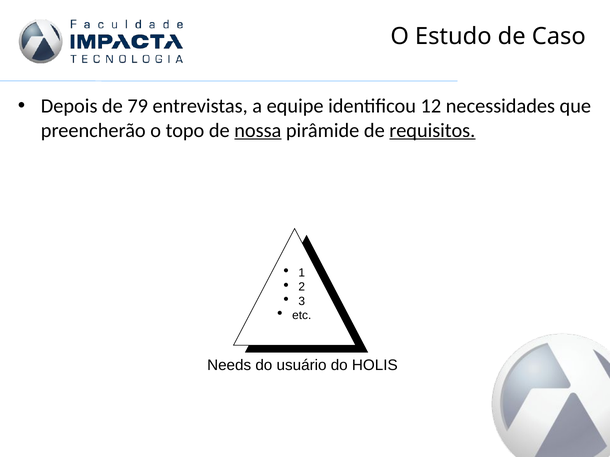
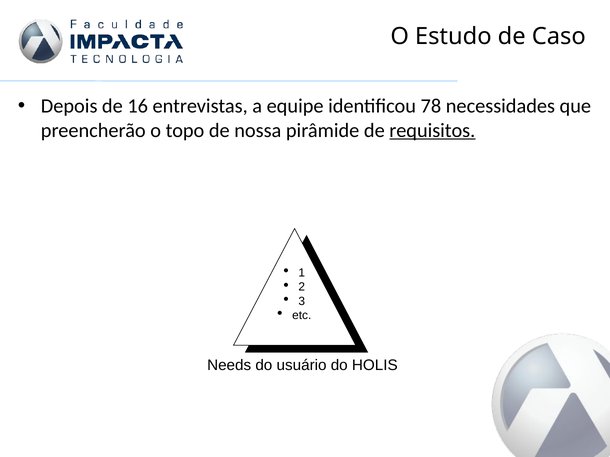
79: 79 -> 16
12: 12 -> 78
nossa underline: present -> none
